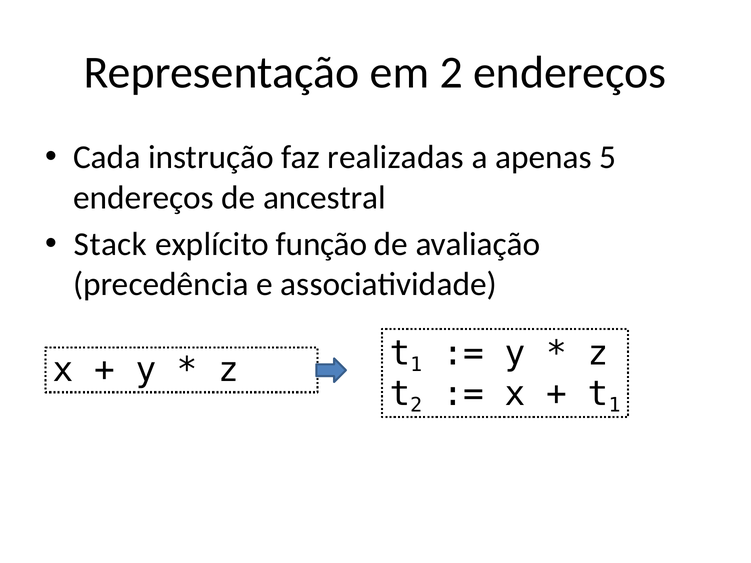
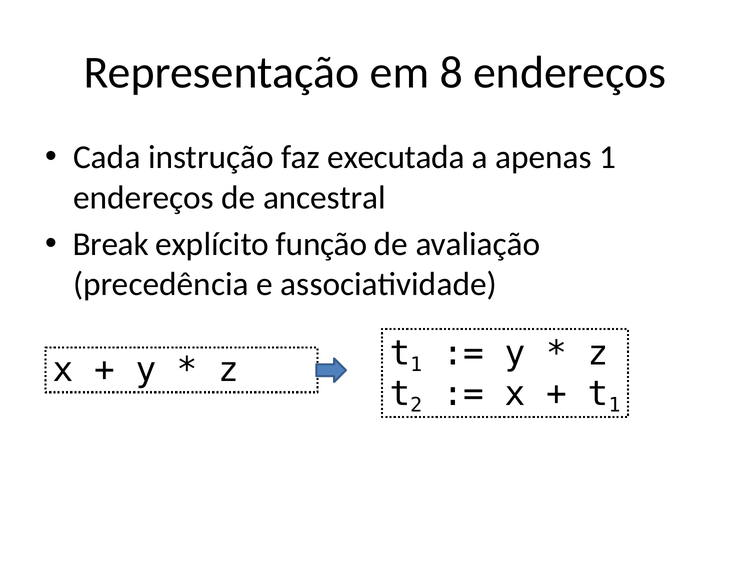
em 2: 2 -> 8
realizadas: realizadas -> executada
apenas 5: 5 -> 1
Stack: Stack -> Break
